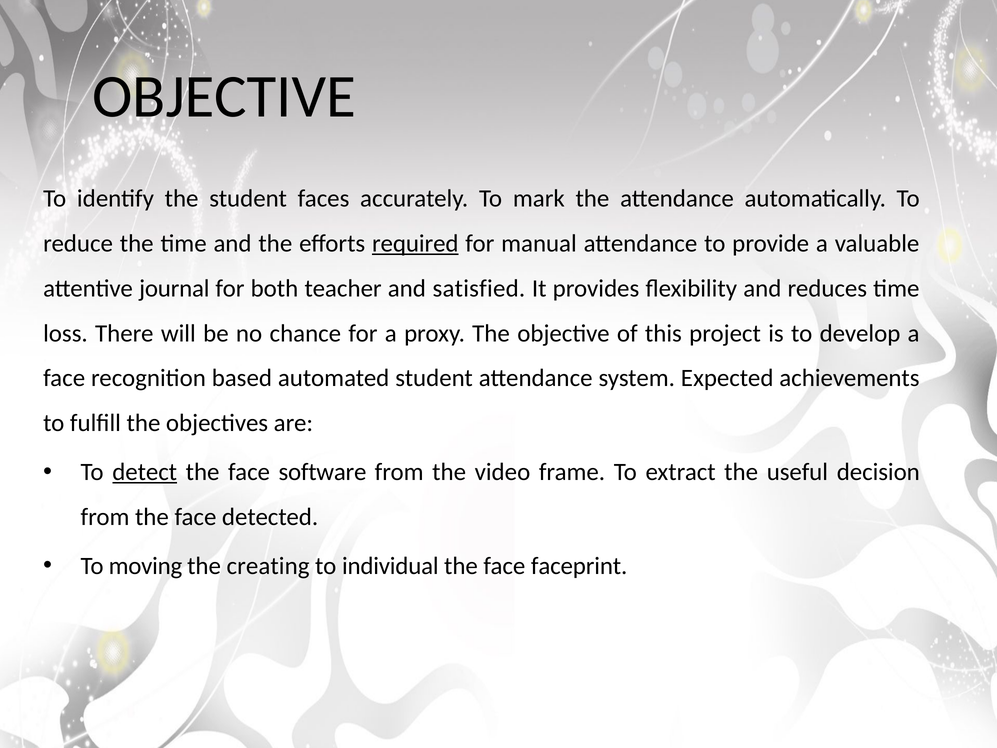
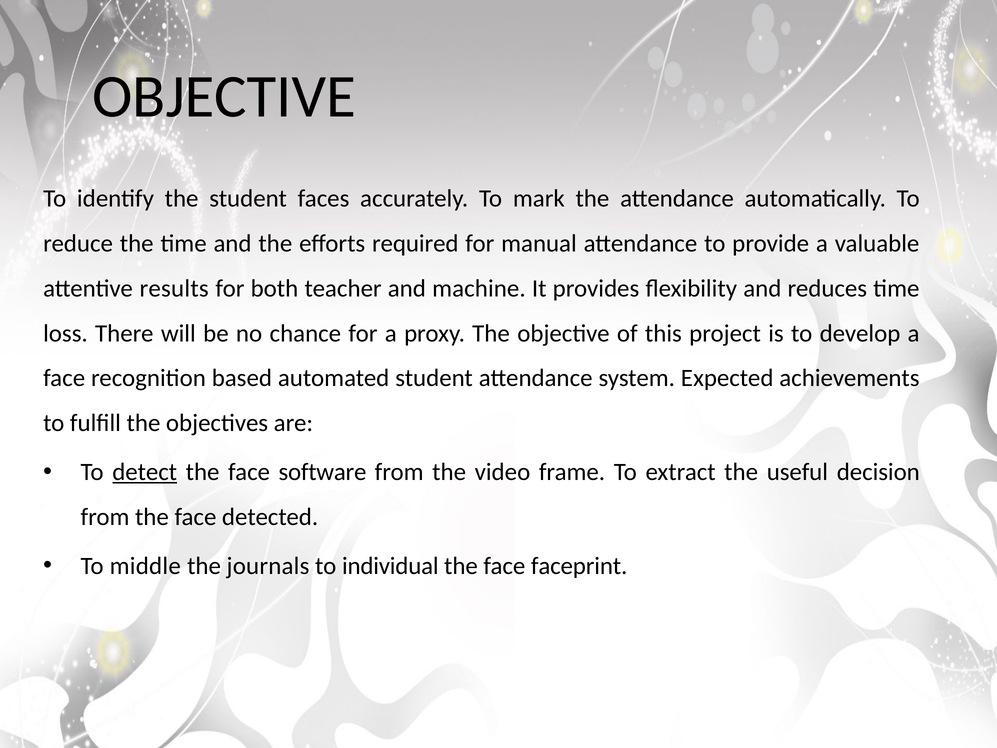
required underline: present -> none
journal: journal -> results
satisfied: satisfied -> machine
moving: moving -> middle
creating: creating -> journals
